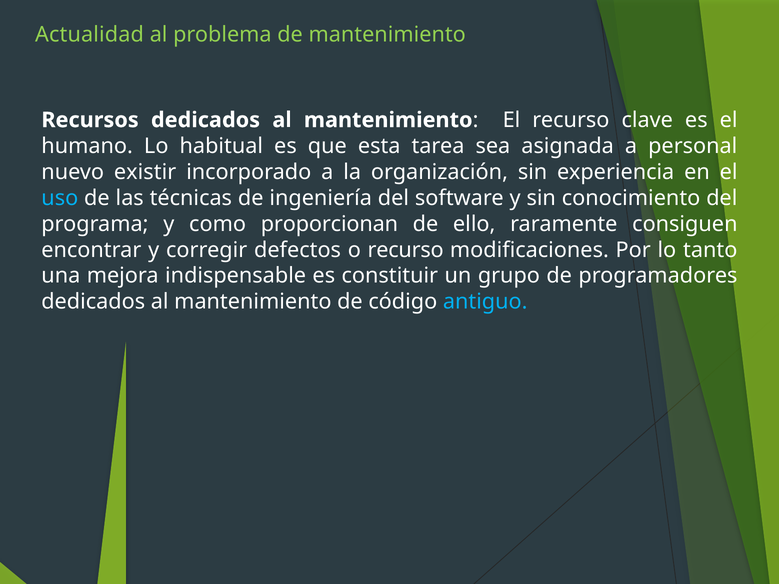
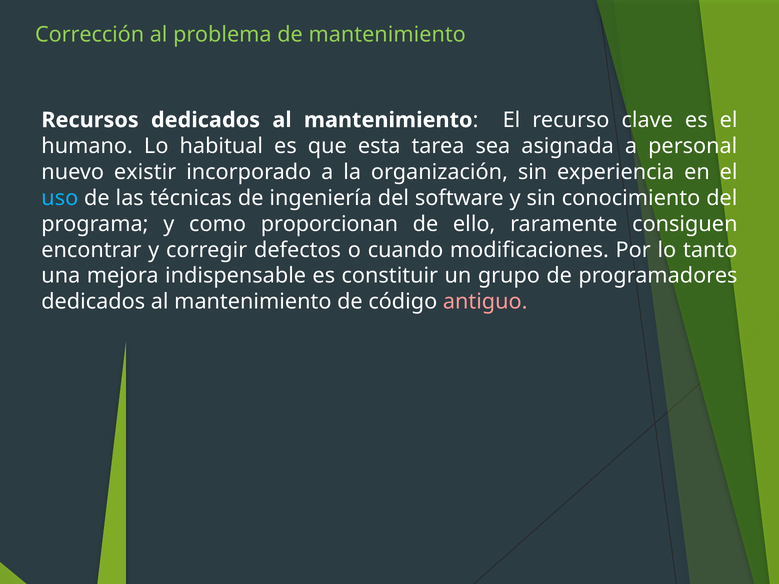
Actualidad: Actualidad -> Corrección
o recurso: recurso -> cuando
antiguo colour: light blue -> pink
